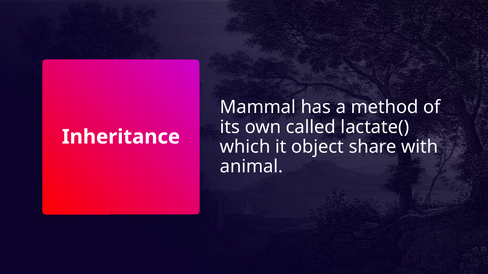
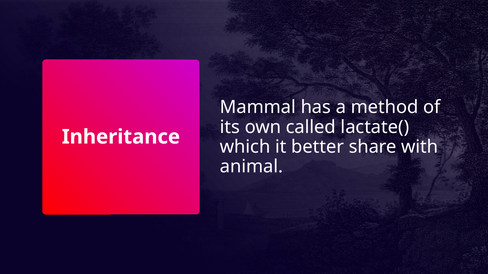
object: object -> better
